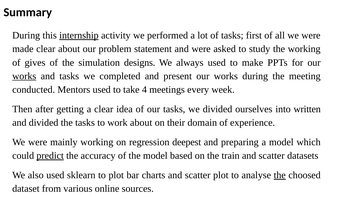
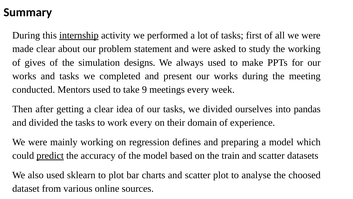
works at (24, 76) underline: present -> none
4: 4 -> 9
written: written -> pandas
work about: about -> every
deepest: deepest -> defines
the at (280, 175) underline: present -> none
